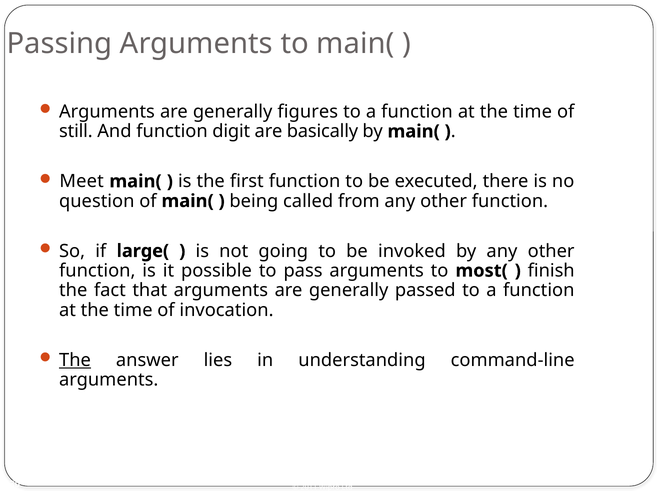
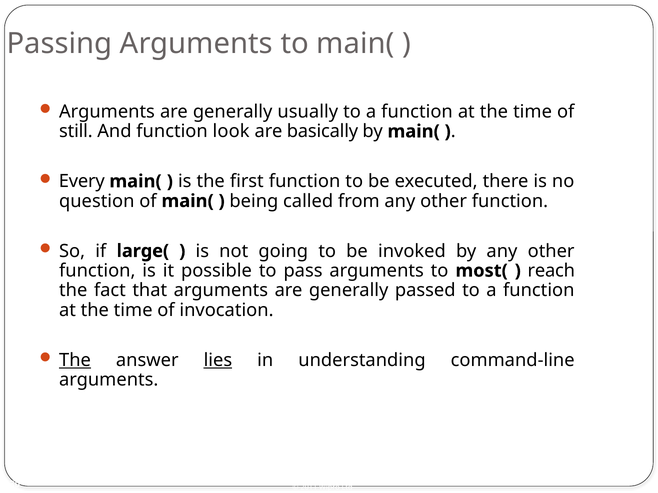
figures: figures -> usually
digit: digit -> look
Meet: Meet -> Every
finish: finish -> reach
lies underline: none -> present
